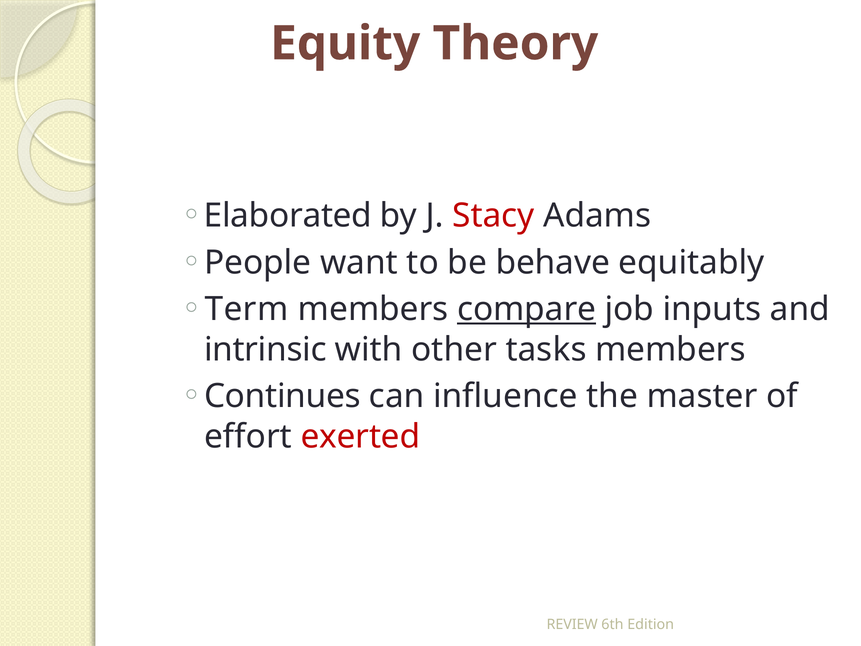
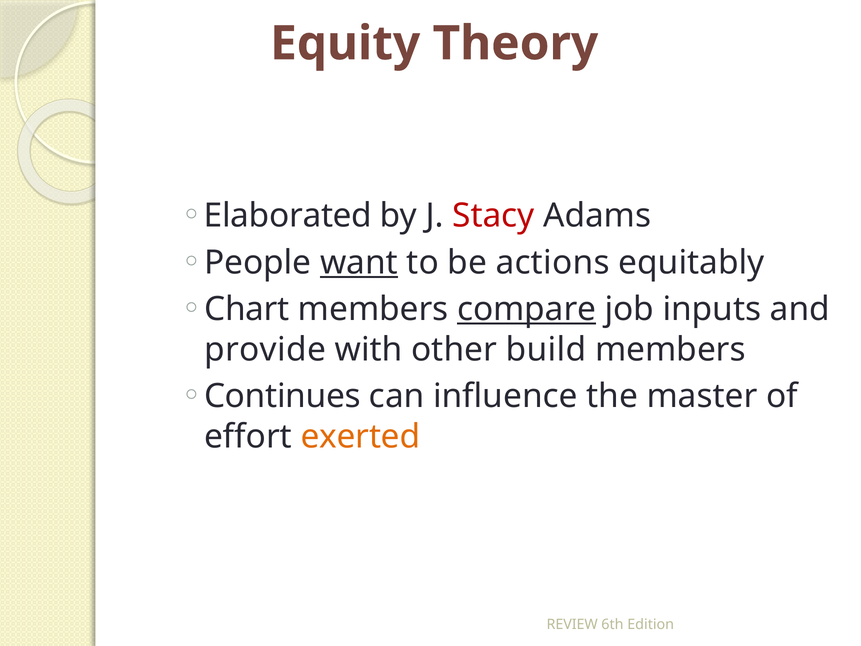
want underline: none -> present
behave: behave -> actions
Term: Term -> Chart
intrinsic: intrinsic -> provide
tasks: tasks -> build
exerted colour: red -> orange
